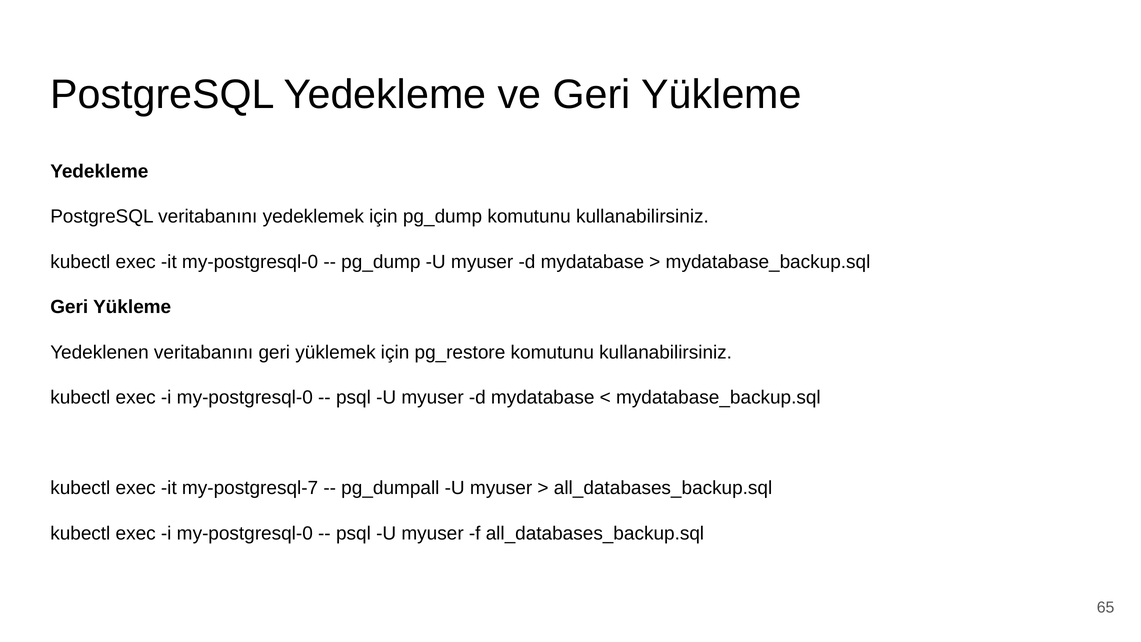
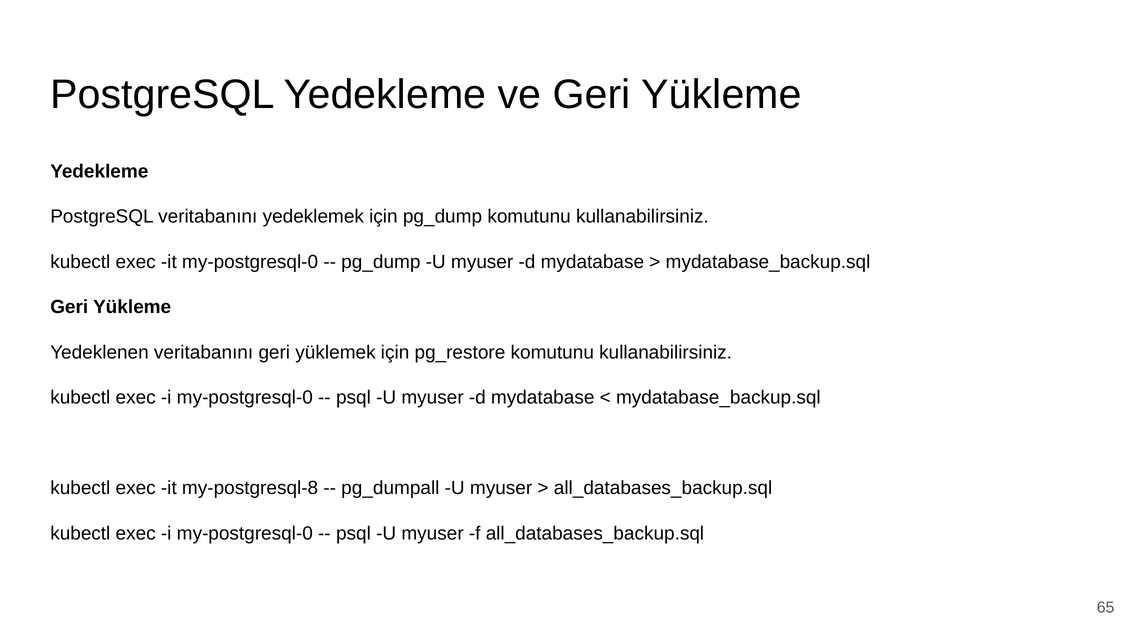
my-postgresql-7: my-postgresql-7 -> my-postgresql-8
